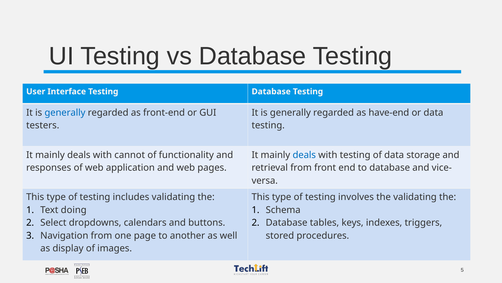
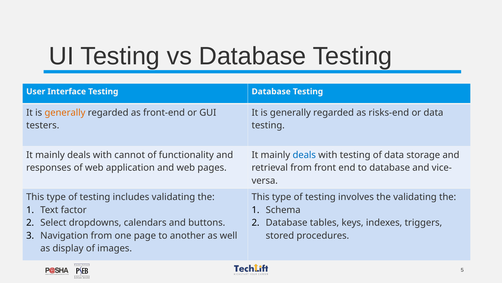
generally at (65, 112) colour: blue -> orange
have-end: have-end -> risks-end
doing: doing -> factor
